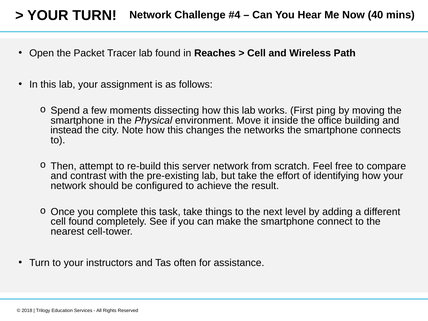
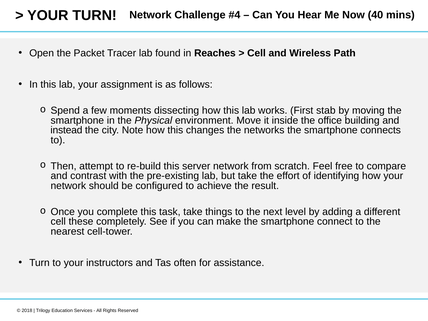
ping: ping -> stab
cell found: found -> these
